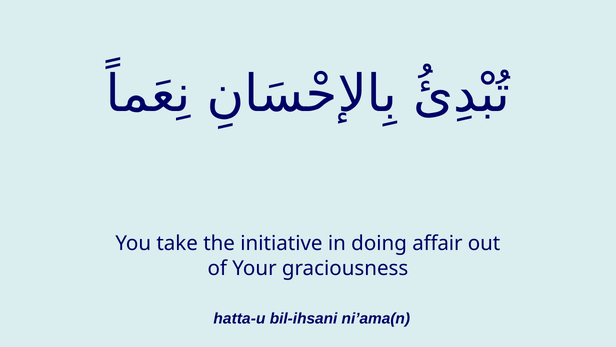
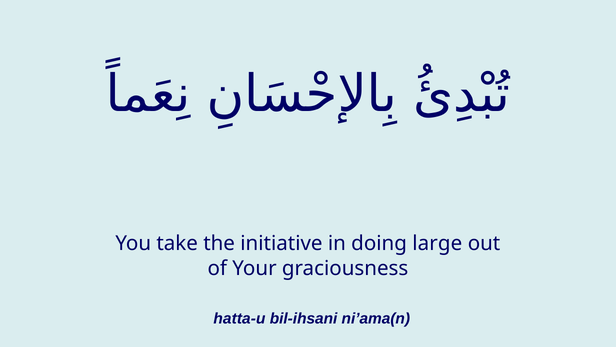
affair: affair -> large
